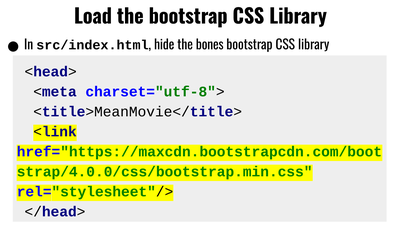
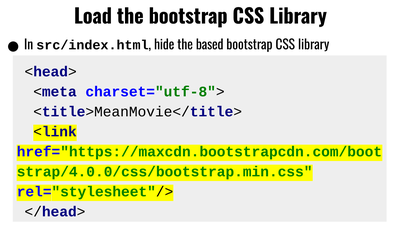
bones: bones -> based
